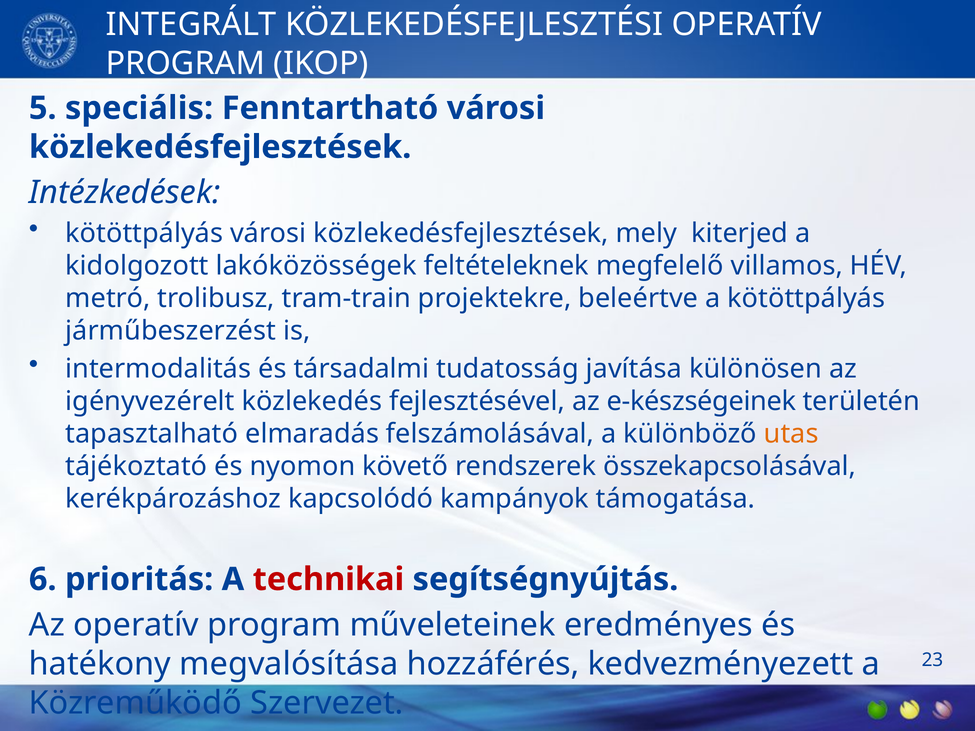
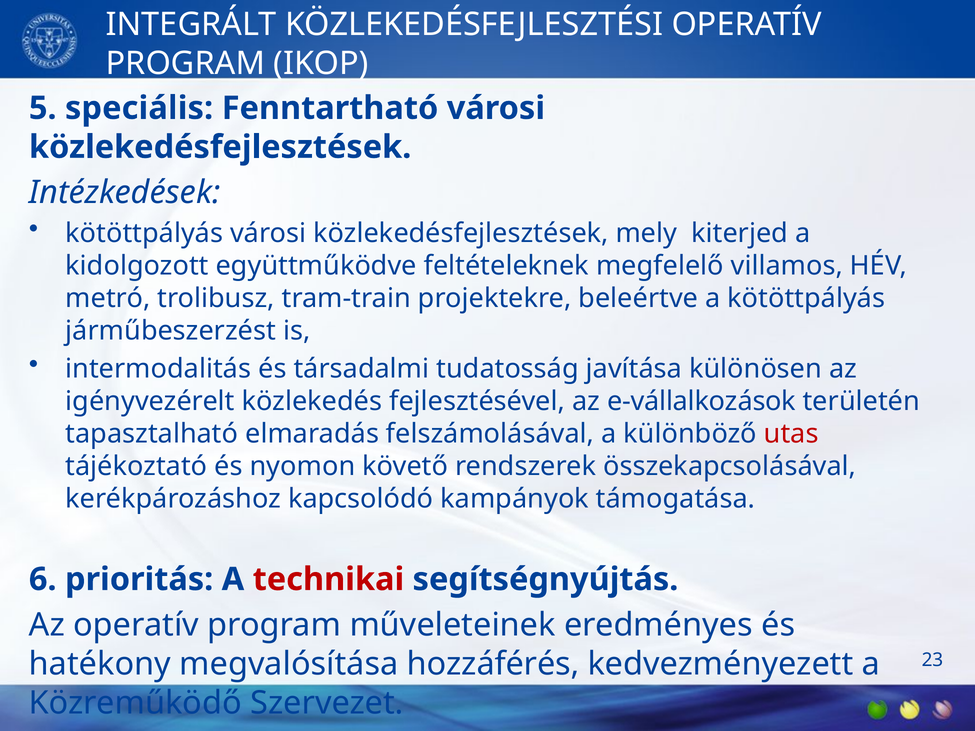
lakóközösségek: lakóközösségek -> együttműködve
e-készségeinek: e-készségeinek -> e-vállalkozások
utas colour: orange -> red
